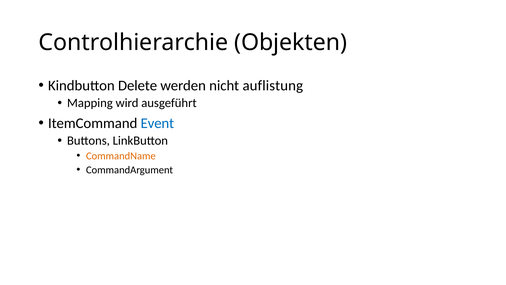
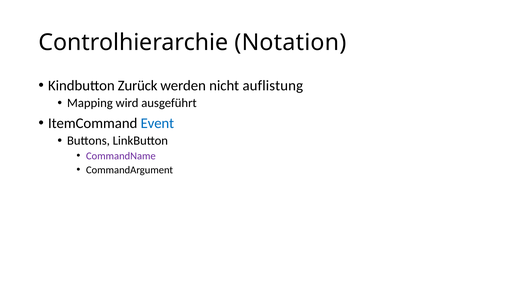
Objekten: Objekten -> Notation
Delete: Delete -> Zurück
CommandName colour: orange -> purple
